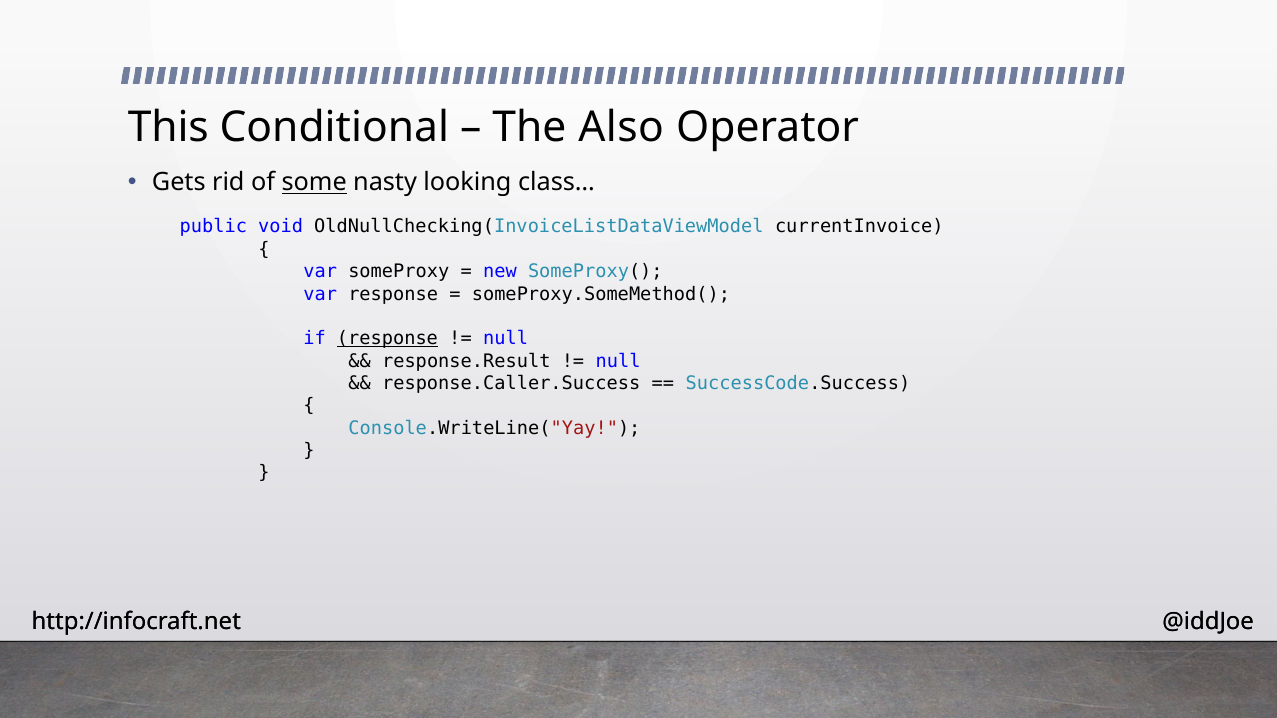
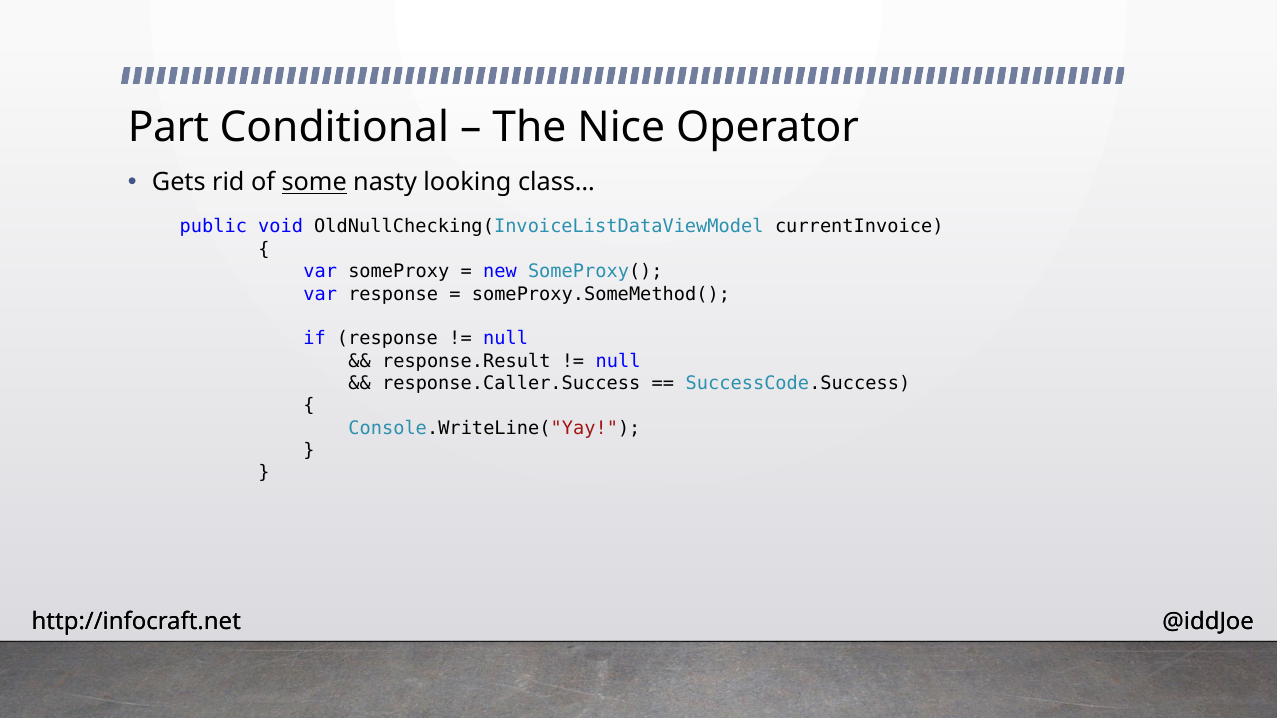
This: This -> Part
Also: Also -> Nice
response at (387, 339) underline: present -> none
